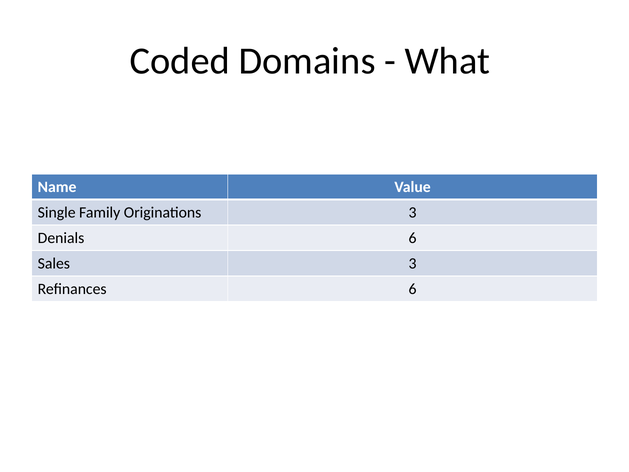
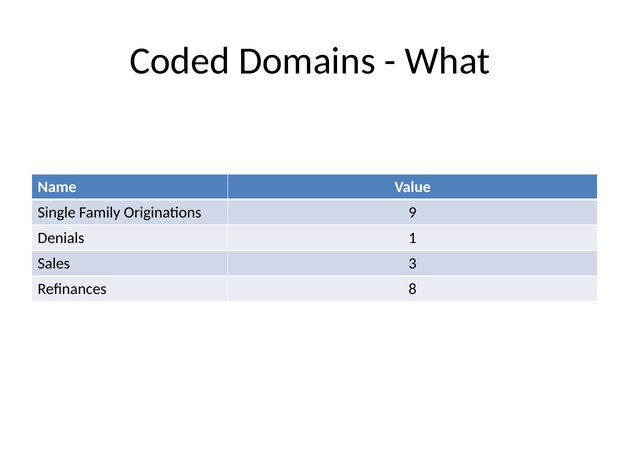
Originations 3: 3 -> 9
Denials 6: 6 -> 1
Refinances 6: 6 -> 8
